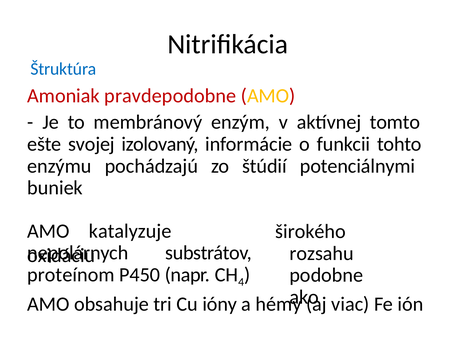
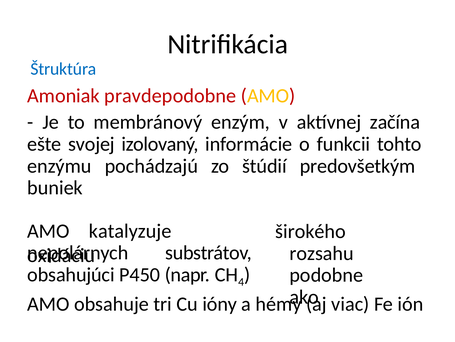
tomto: tomto -> začína
potenciálnymi: potenciálnymi -> predovšetkým
proteínom: proteínom -> obsahujúci
